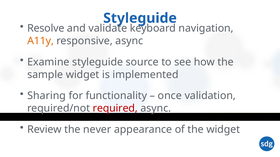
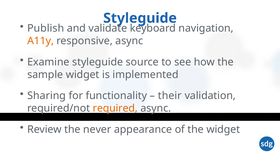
Resolve: Resolve -> Publish
once: once -> their
required colour: red -> orange
